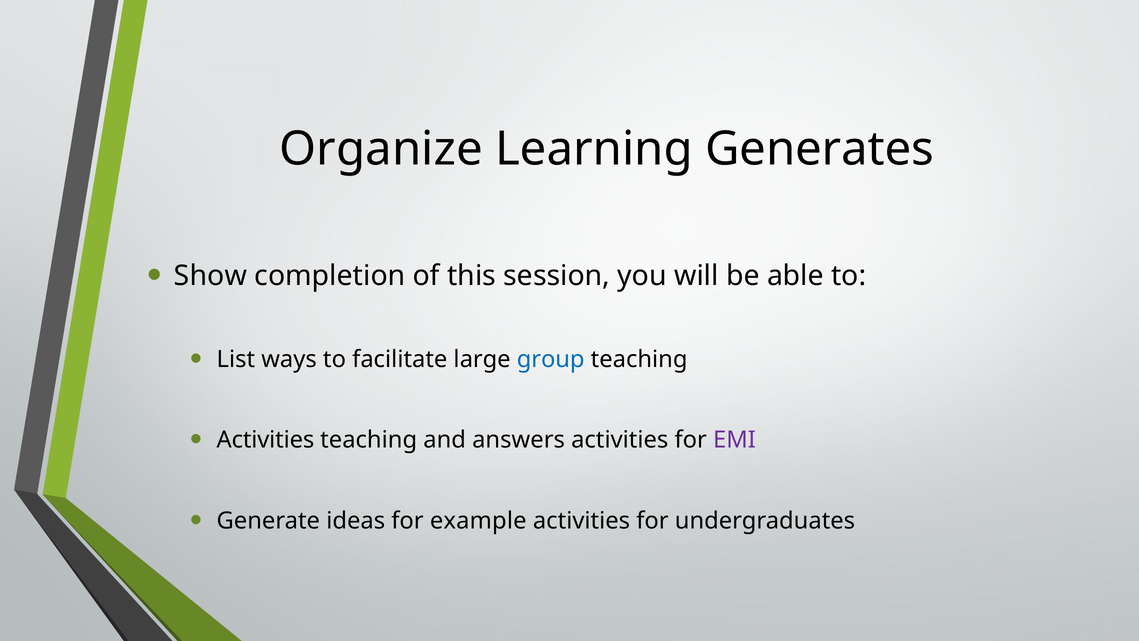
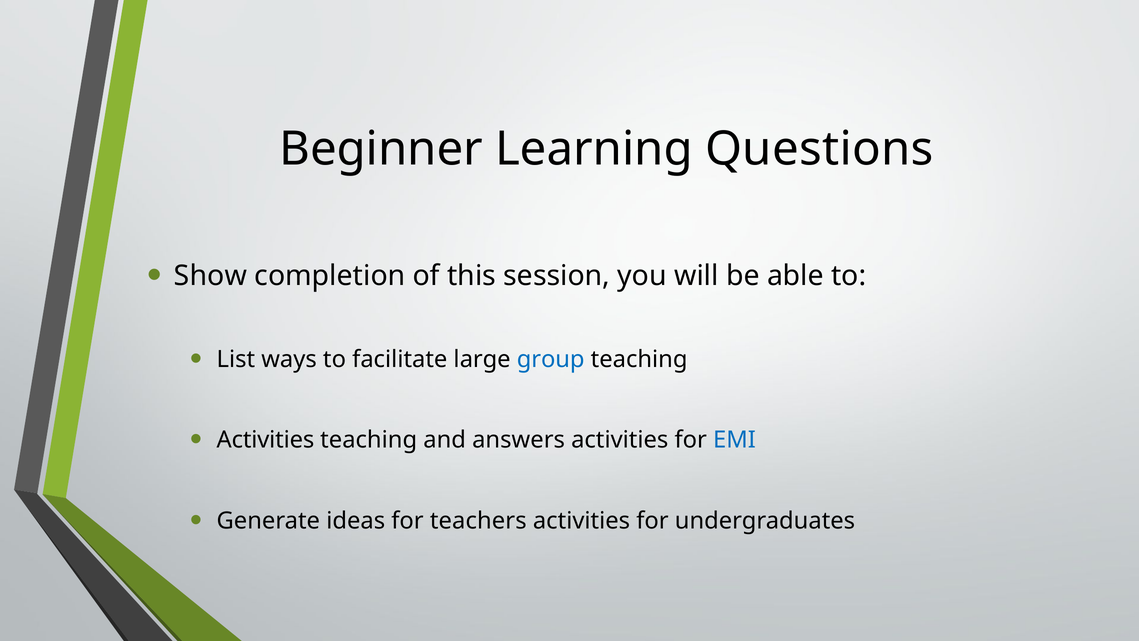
Organize: Organize -> Beginner
Generates: Generates -> Questions
EMI colour: purple -> blue
example: example -> teachers
